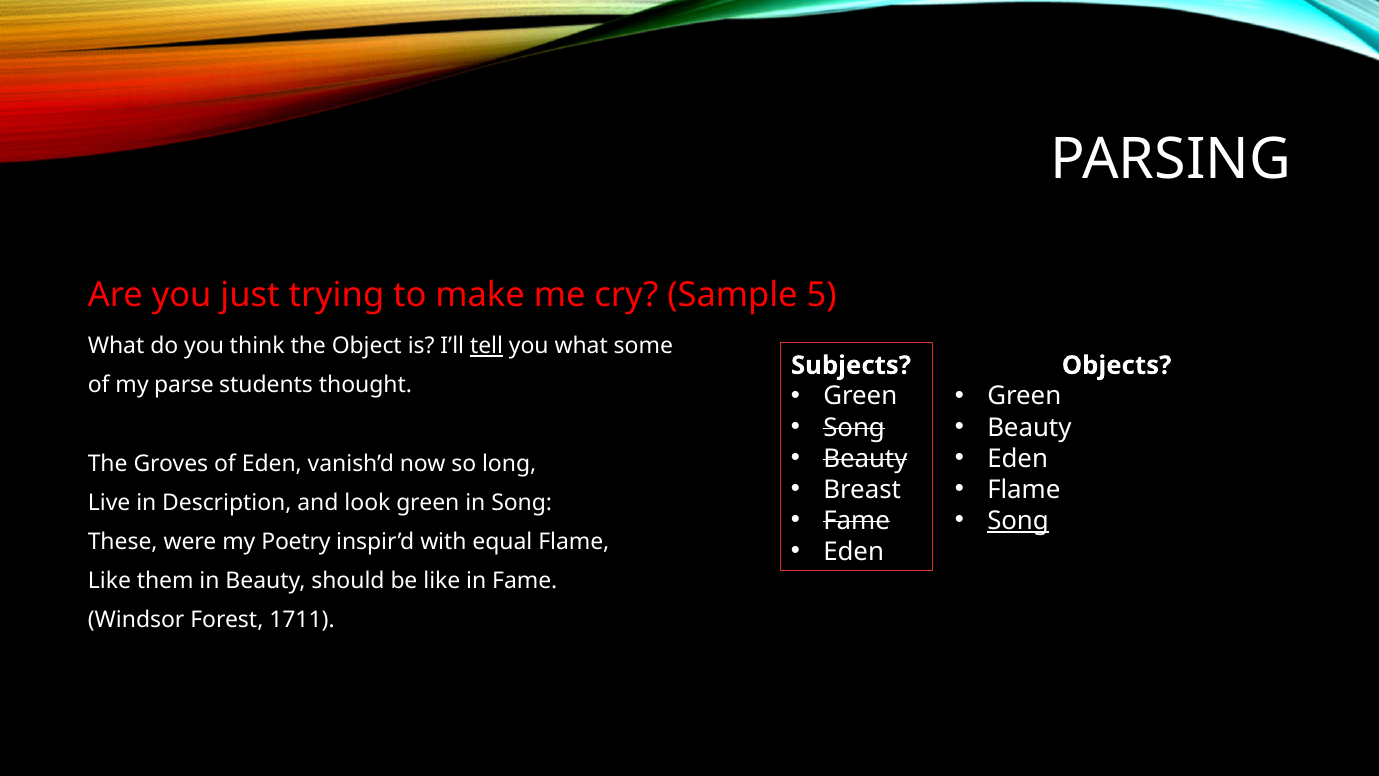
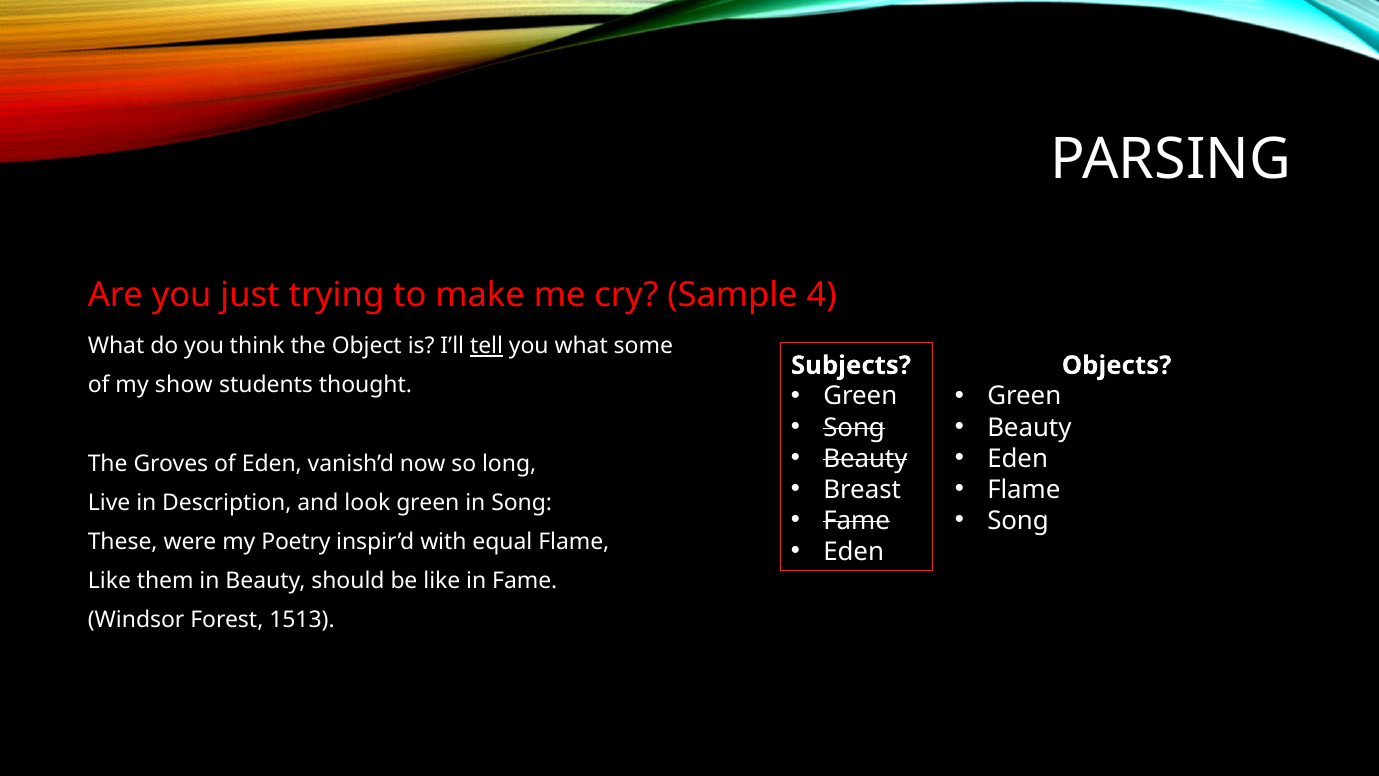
5: 5 -> 4
parse: parse -> show
Song at (1018, 520) underline: present -> none
1711: 1711 -> 1513
